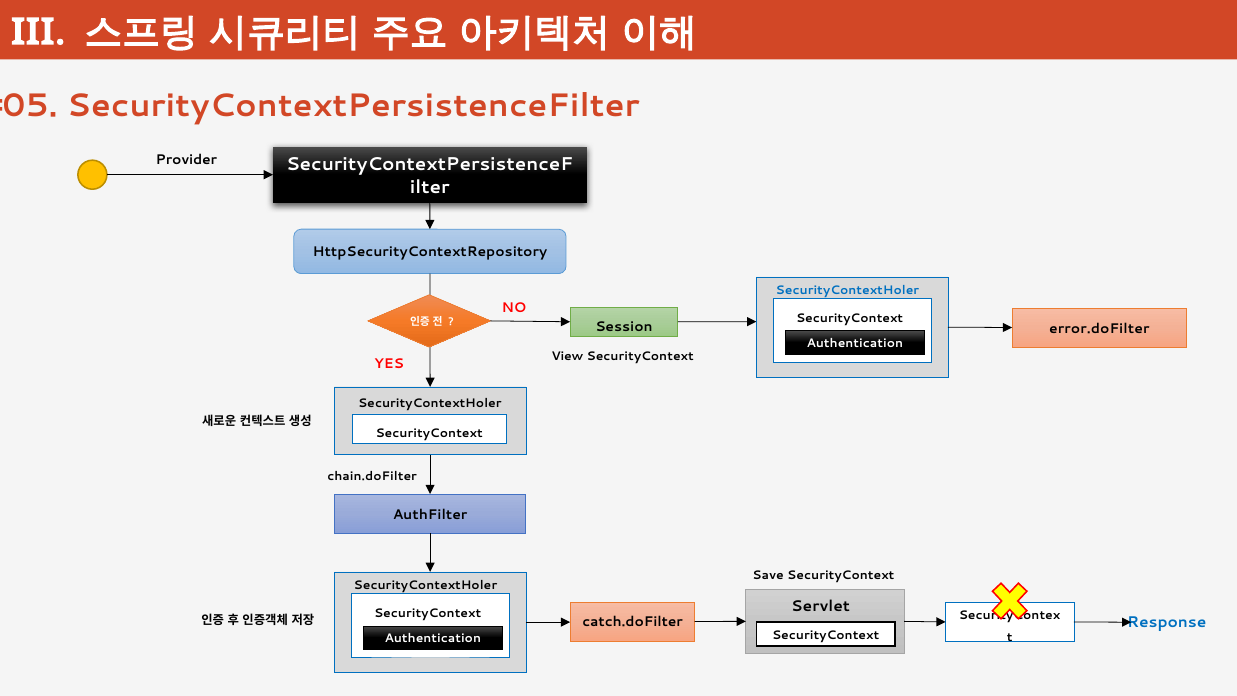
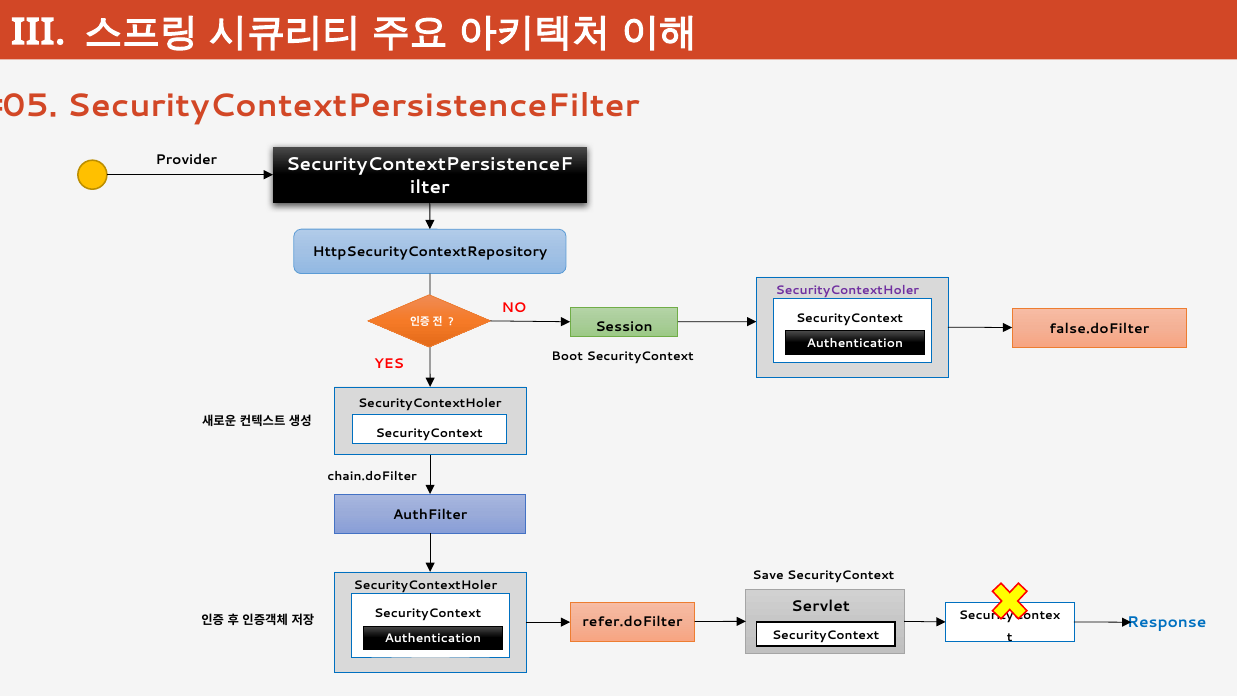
SecurityContextHoler at (847, 290) colour: blue -> purple
error.doFilter: error.doFilter -> false.doFilter
View: View -> Boot
catch.doFilter: catch.doFilter -> refer.doFilter
